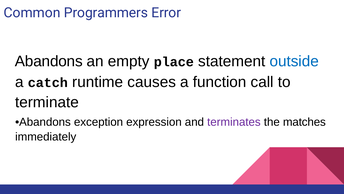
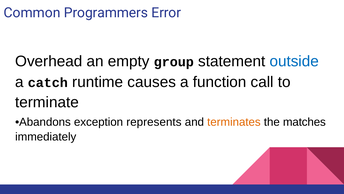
Abandons at (49, 61): Abandons -> Overhead
place: place -> group
expression: expression -> represents
terminates colour: purple -> orange
